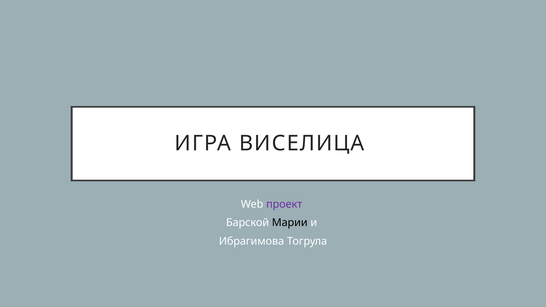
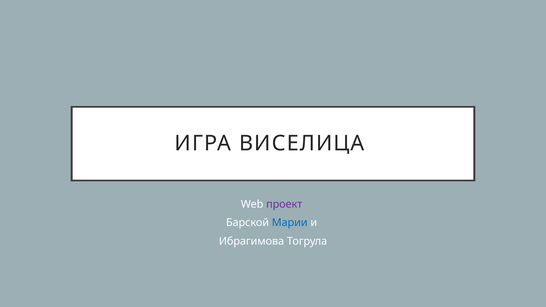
Марии colour: black -> blue
